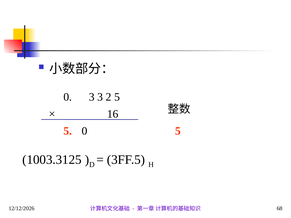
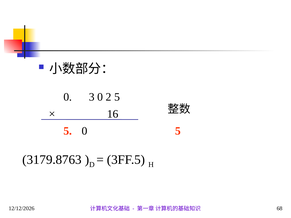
3 3: 3 -> 0
1003.3125: 1003.3125 -> 3179.8763
